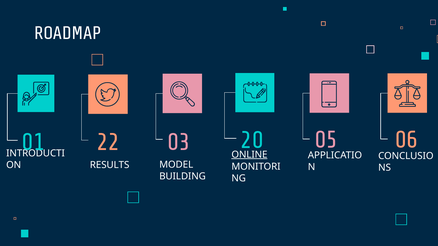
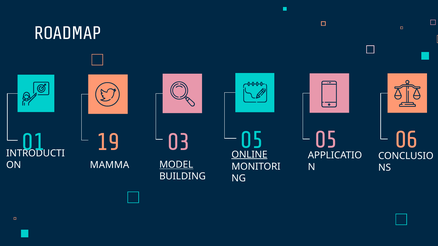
22: 22 -> 19
03 20: 20 -> 05
MODEL underline: none -> present
RESULTS: RESULTS -> MAMMA
